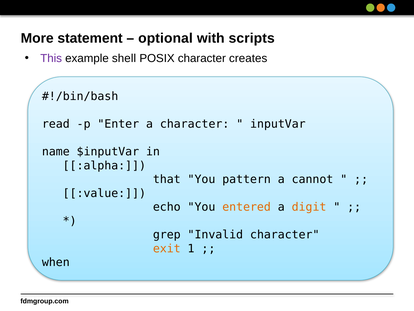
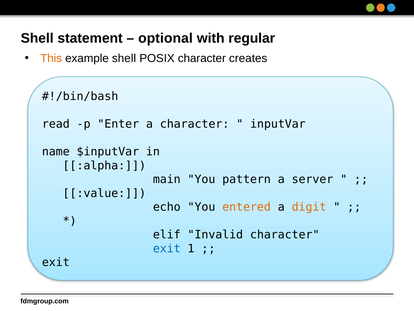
More at (37, 38): More -> Shell
scripts: scripts -> regular
This colour: purple -> orange
that: that -> main
cannot: cannot -> server
grep: grep -> elif
exit at (167, 248) colour: orange -> blue
when at (56, 262): when -> exit
